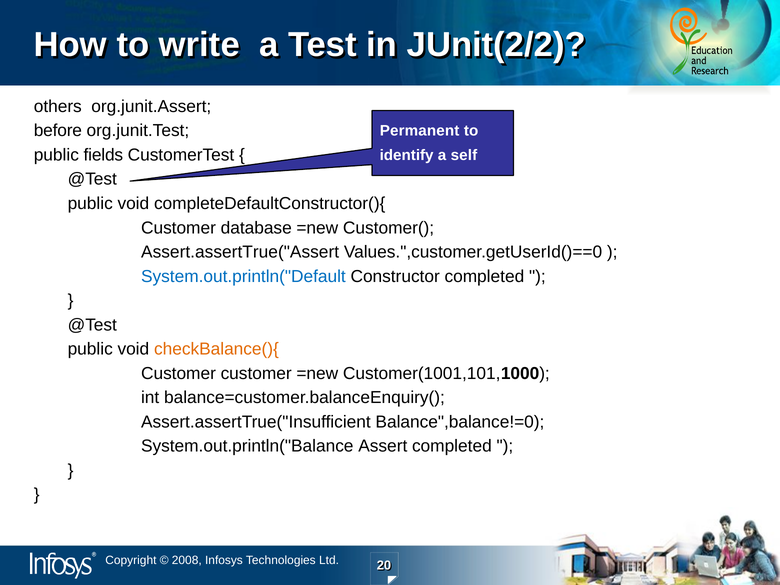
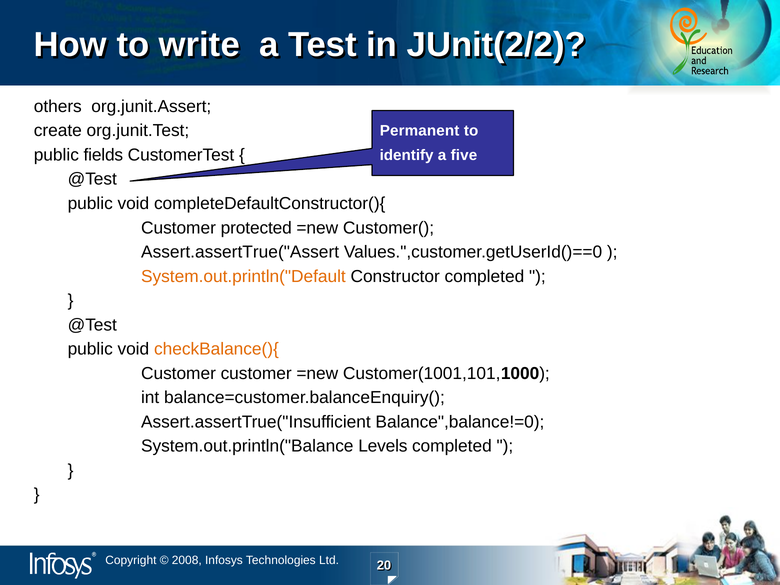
before: before -> create
self: self -> five
database: database -> protected
System.out.println("Default colour: blue -> orange
Assert: Assert -> Levels
